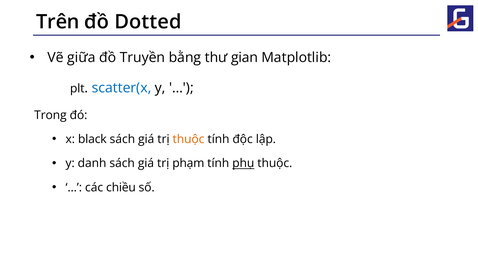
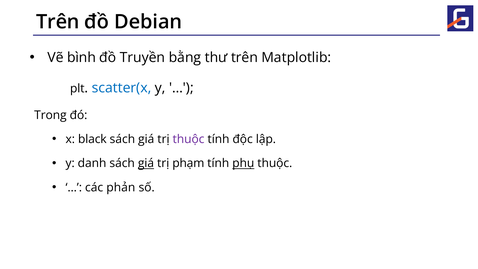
Dotted: Dotted -> Debian
giữa: giữa -> bình
thư gian: gian -> trên
thuộc at (189, 139) colour: orange -> purple
giá at (146, 163) underline: none -> present
chiều: chiều -> phản
